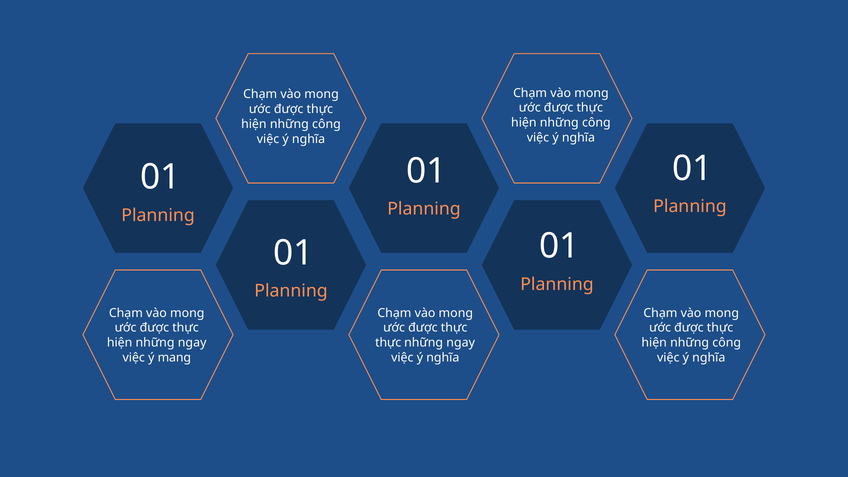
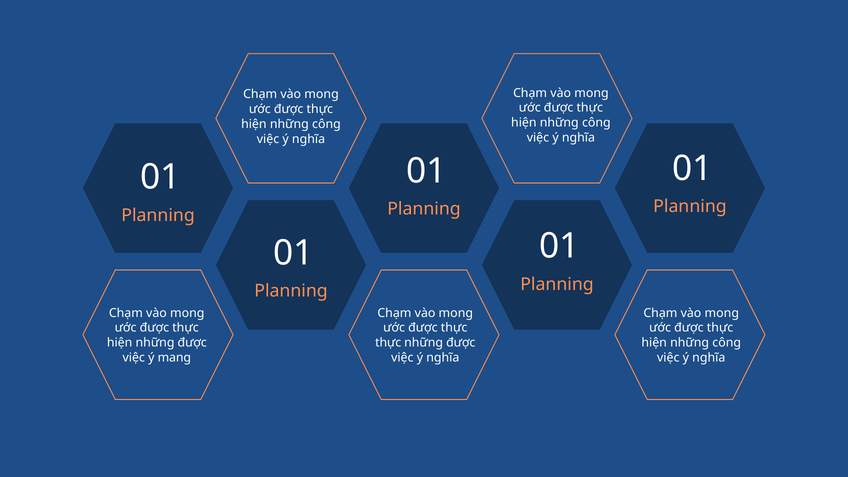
hiện những ngay: ngay -> được
ngay at (461, 343): ngay -> được
